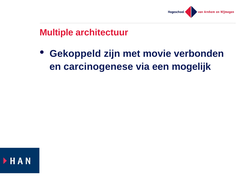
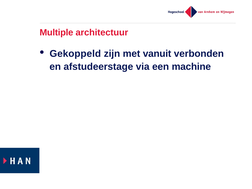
movie: movie -> vanuit
carcinogenese: carcinogenese -> afstudeerstage
mogelijk: mogelijk -> machine
